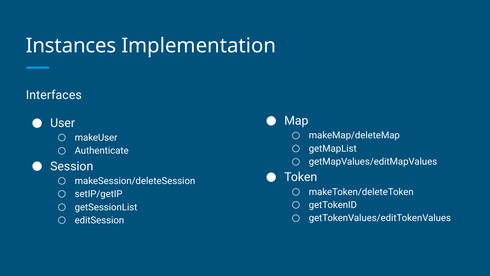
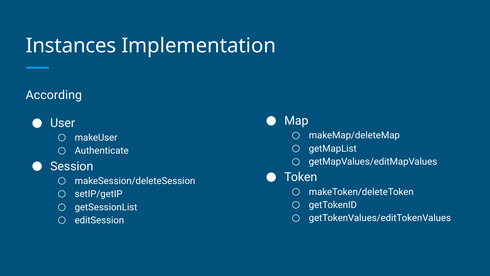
Interfaces: Interfaces -> According
